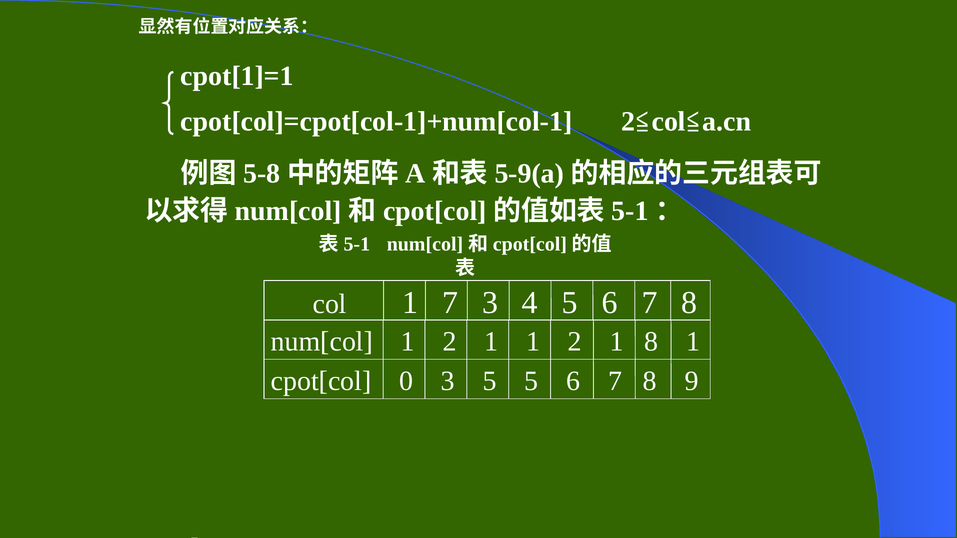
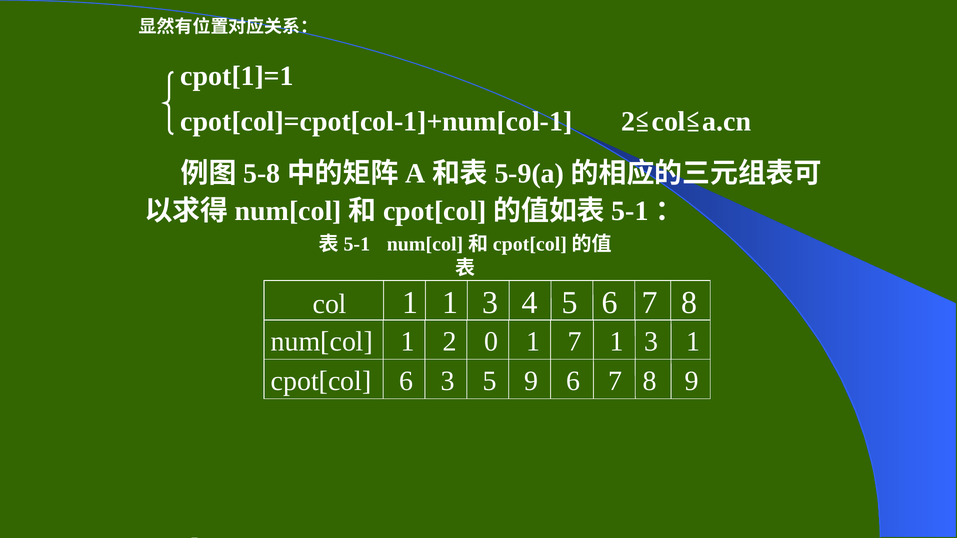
1 7: 7 -> 1
num[col 1 2 1: 1 -> 0
2 at (575, 342): 2 -> 7
8 at (651, 342): 8 -> 3
cpot[col 0: 0 -> 6
5 5: 5 -> 9
